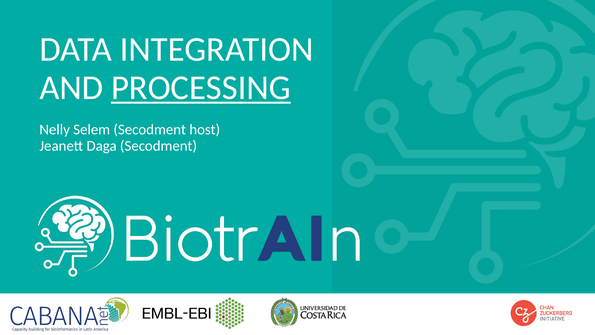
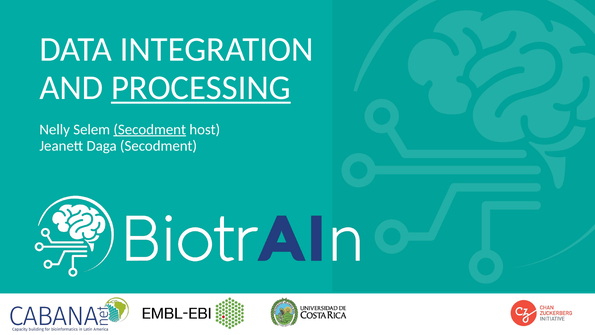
Secodment at (150, 129) underline: none -> present
